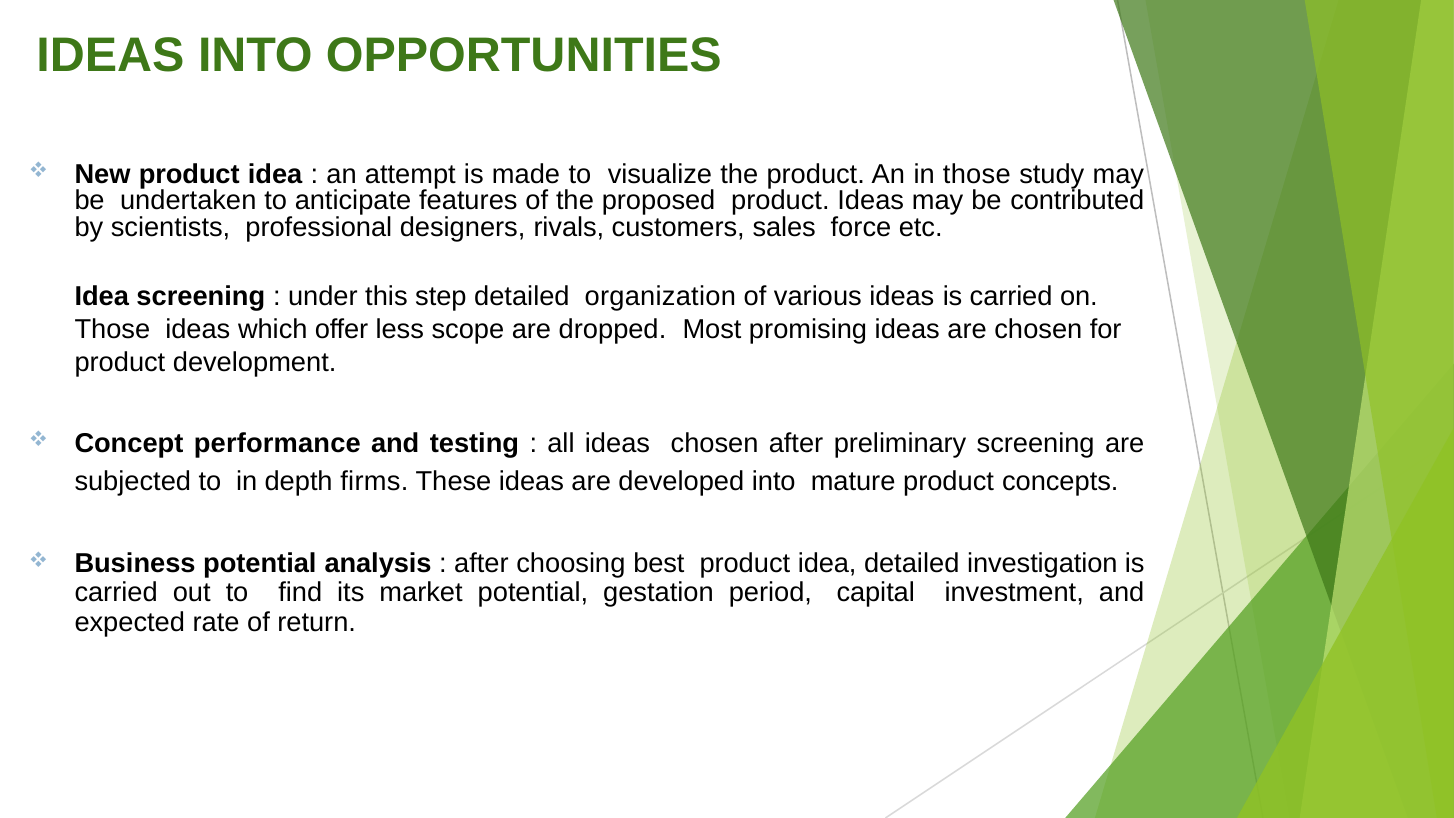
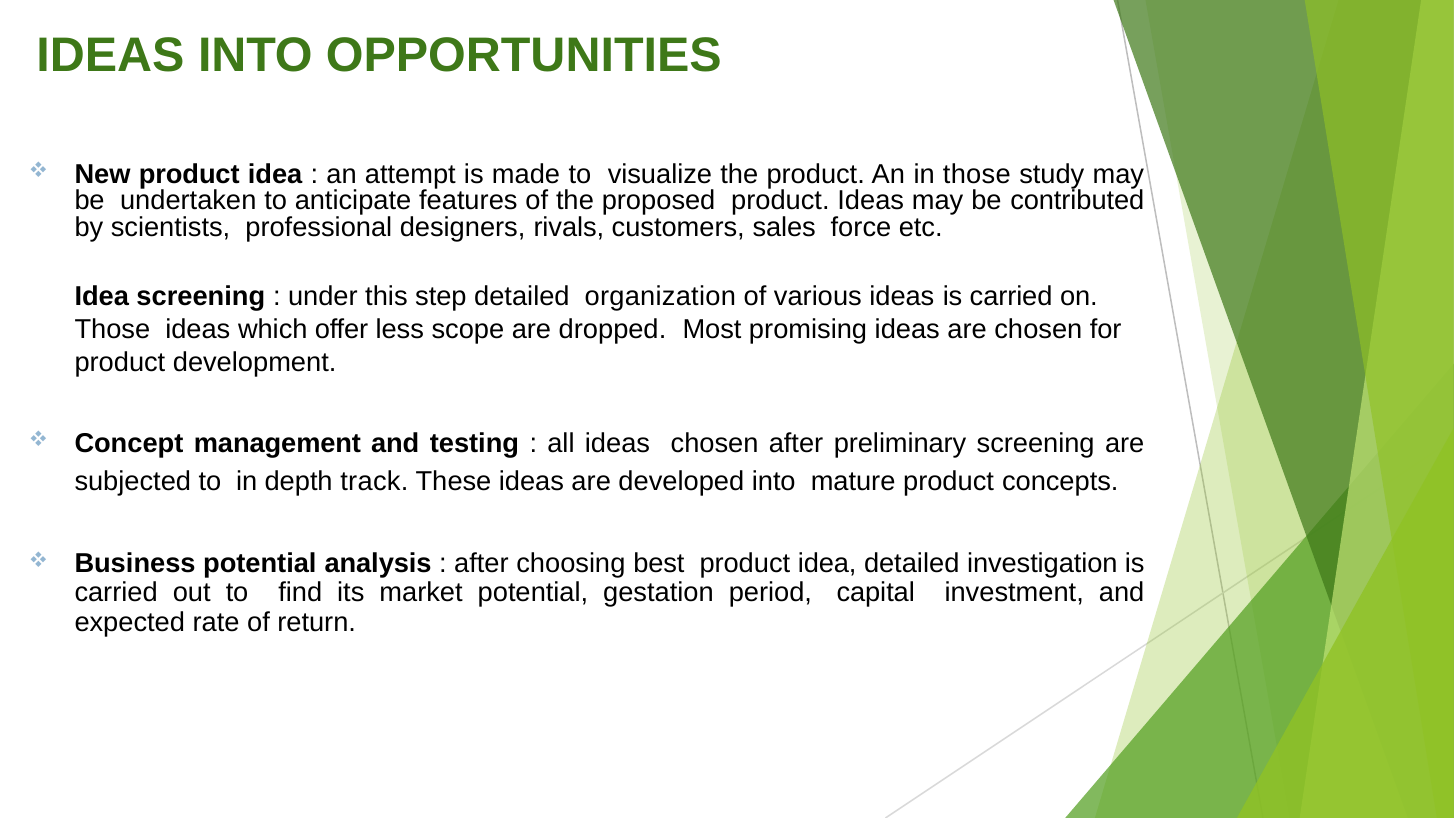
performance: performance -> management
firms: firms -> track
